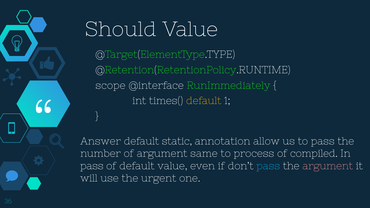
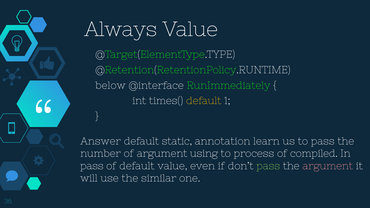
Should: Should -> Always
scope: scope -> below
allow: allow -> learn
same: same -> using
pass at (268, 166) colour: light blue -> light green
urgent: urgent -> similar
